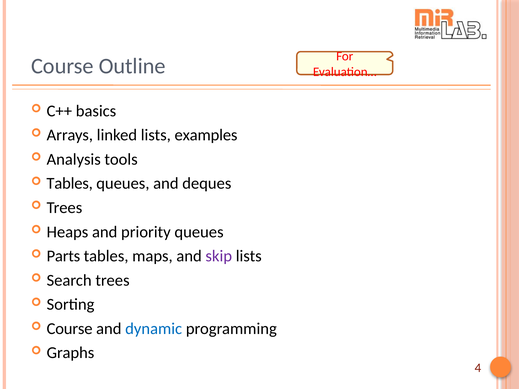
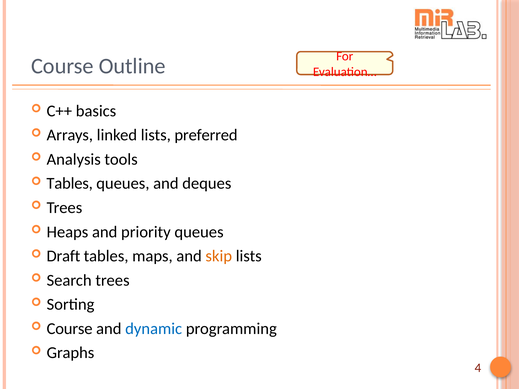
examples: examples -> preferred
Parts: Parts -> Draft
skip colour: purple -> orange
